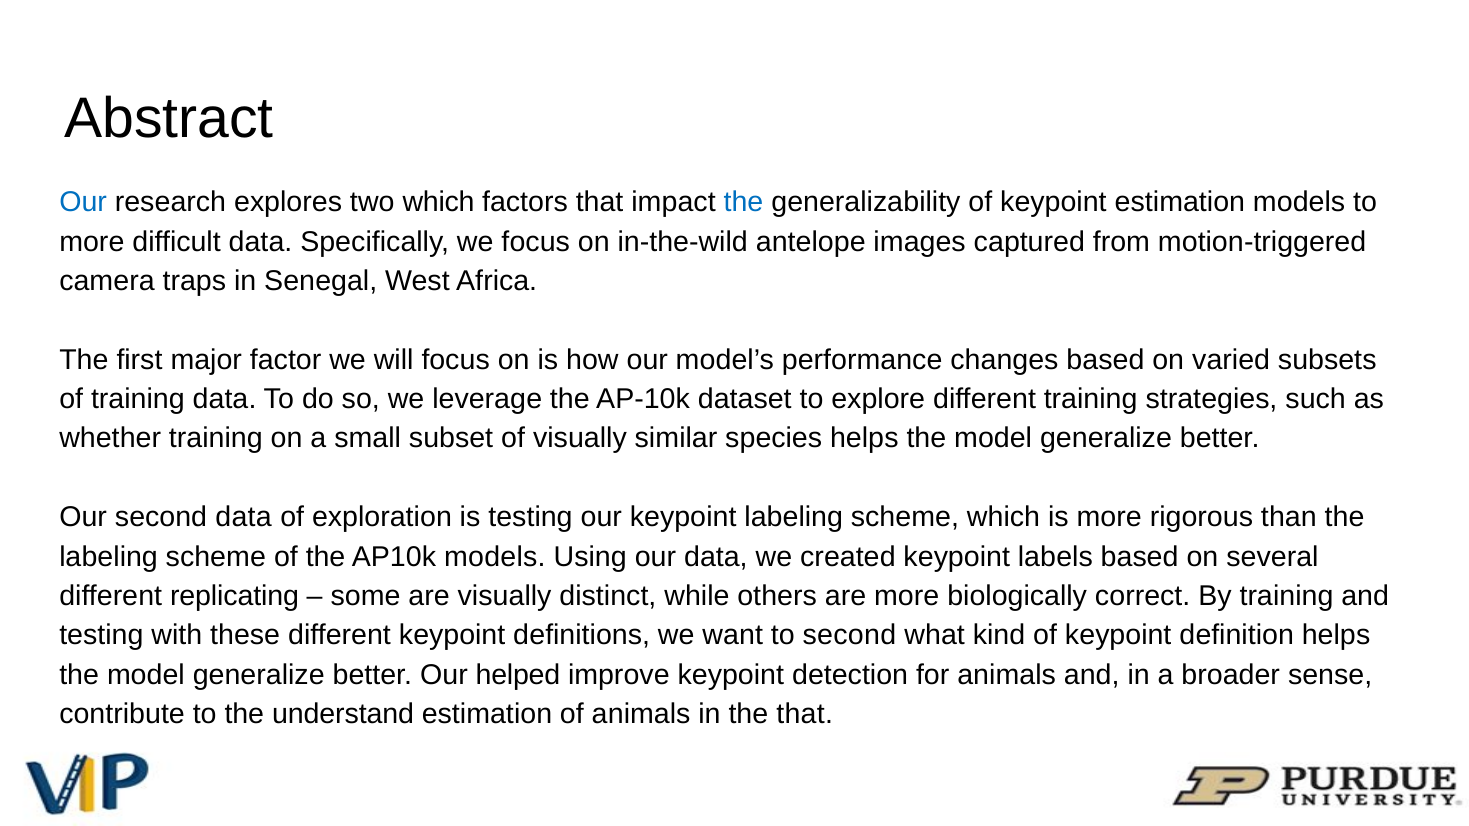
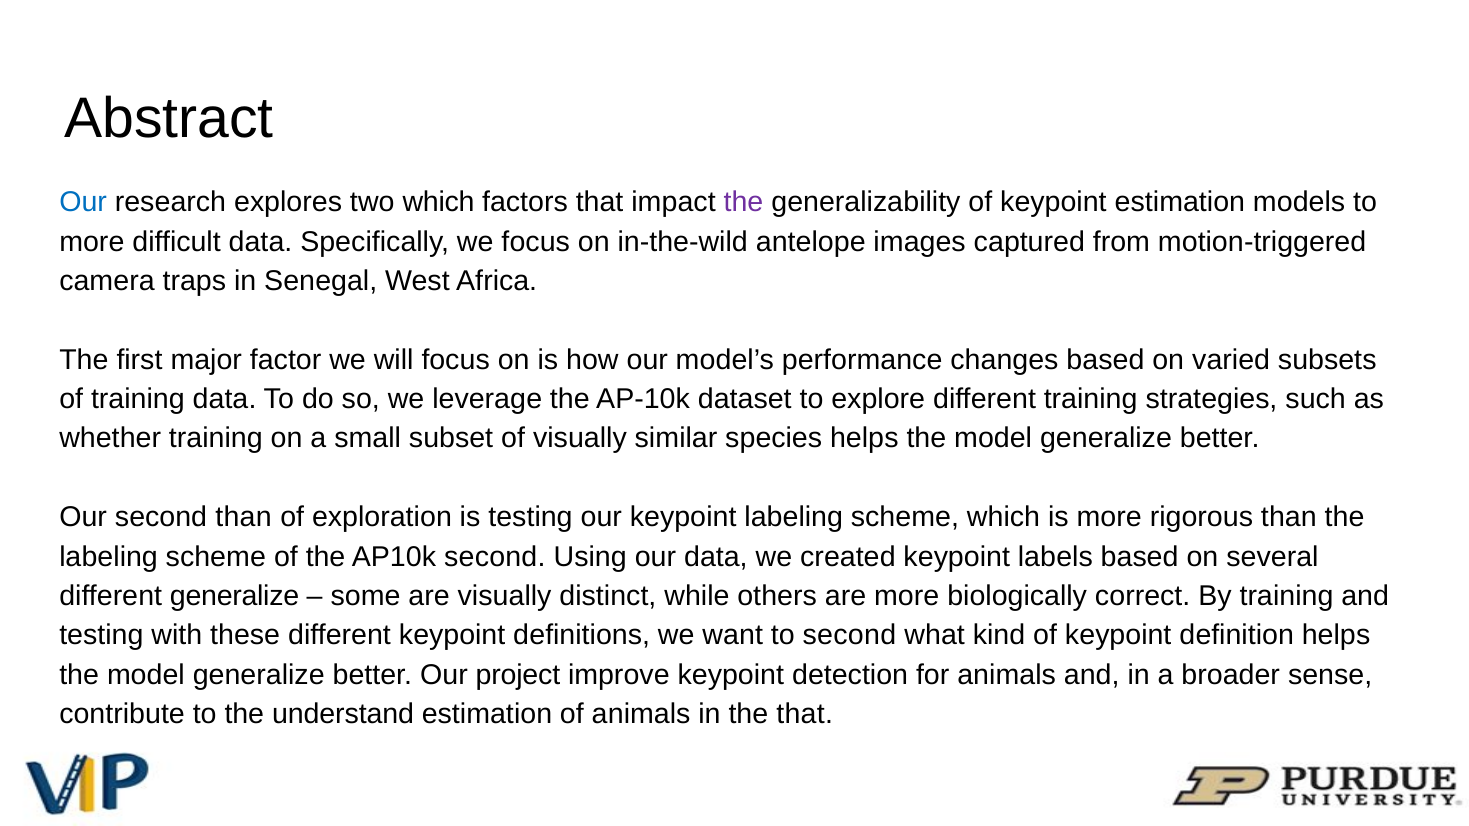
the at (744, 202) colour: blue -> purple
second data: data -> than
AP10k models: models -> second
different replicating: replicating -> generalize
helped: helped -> project
